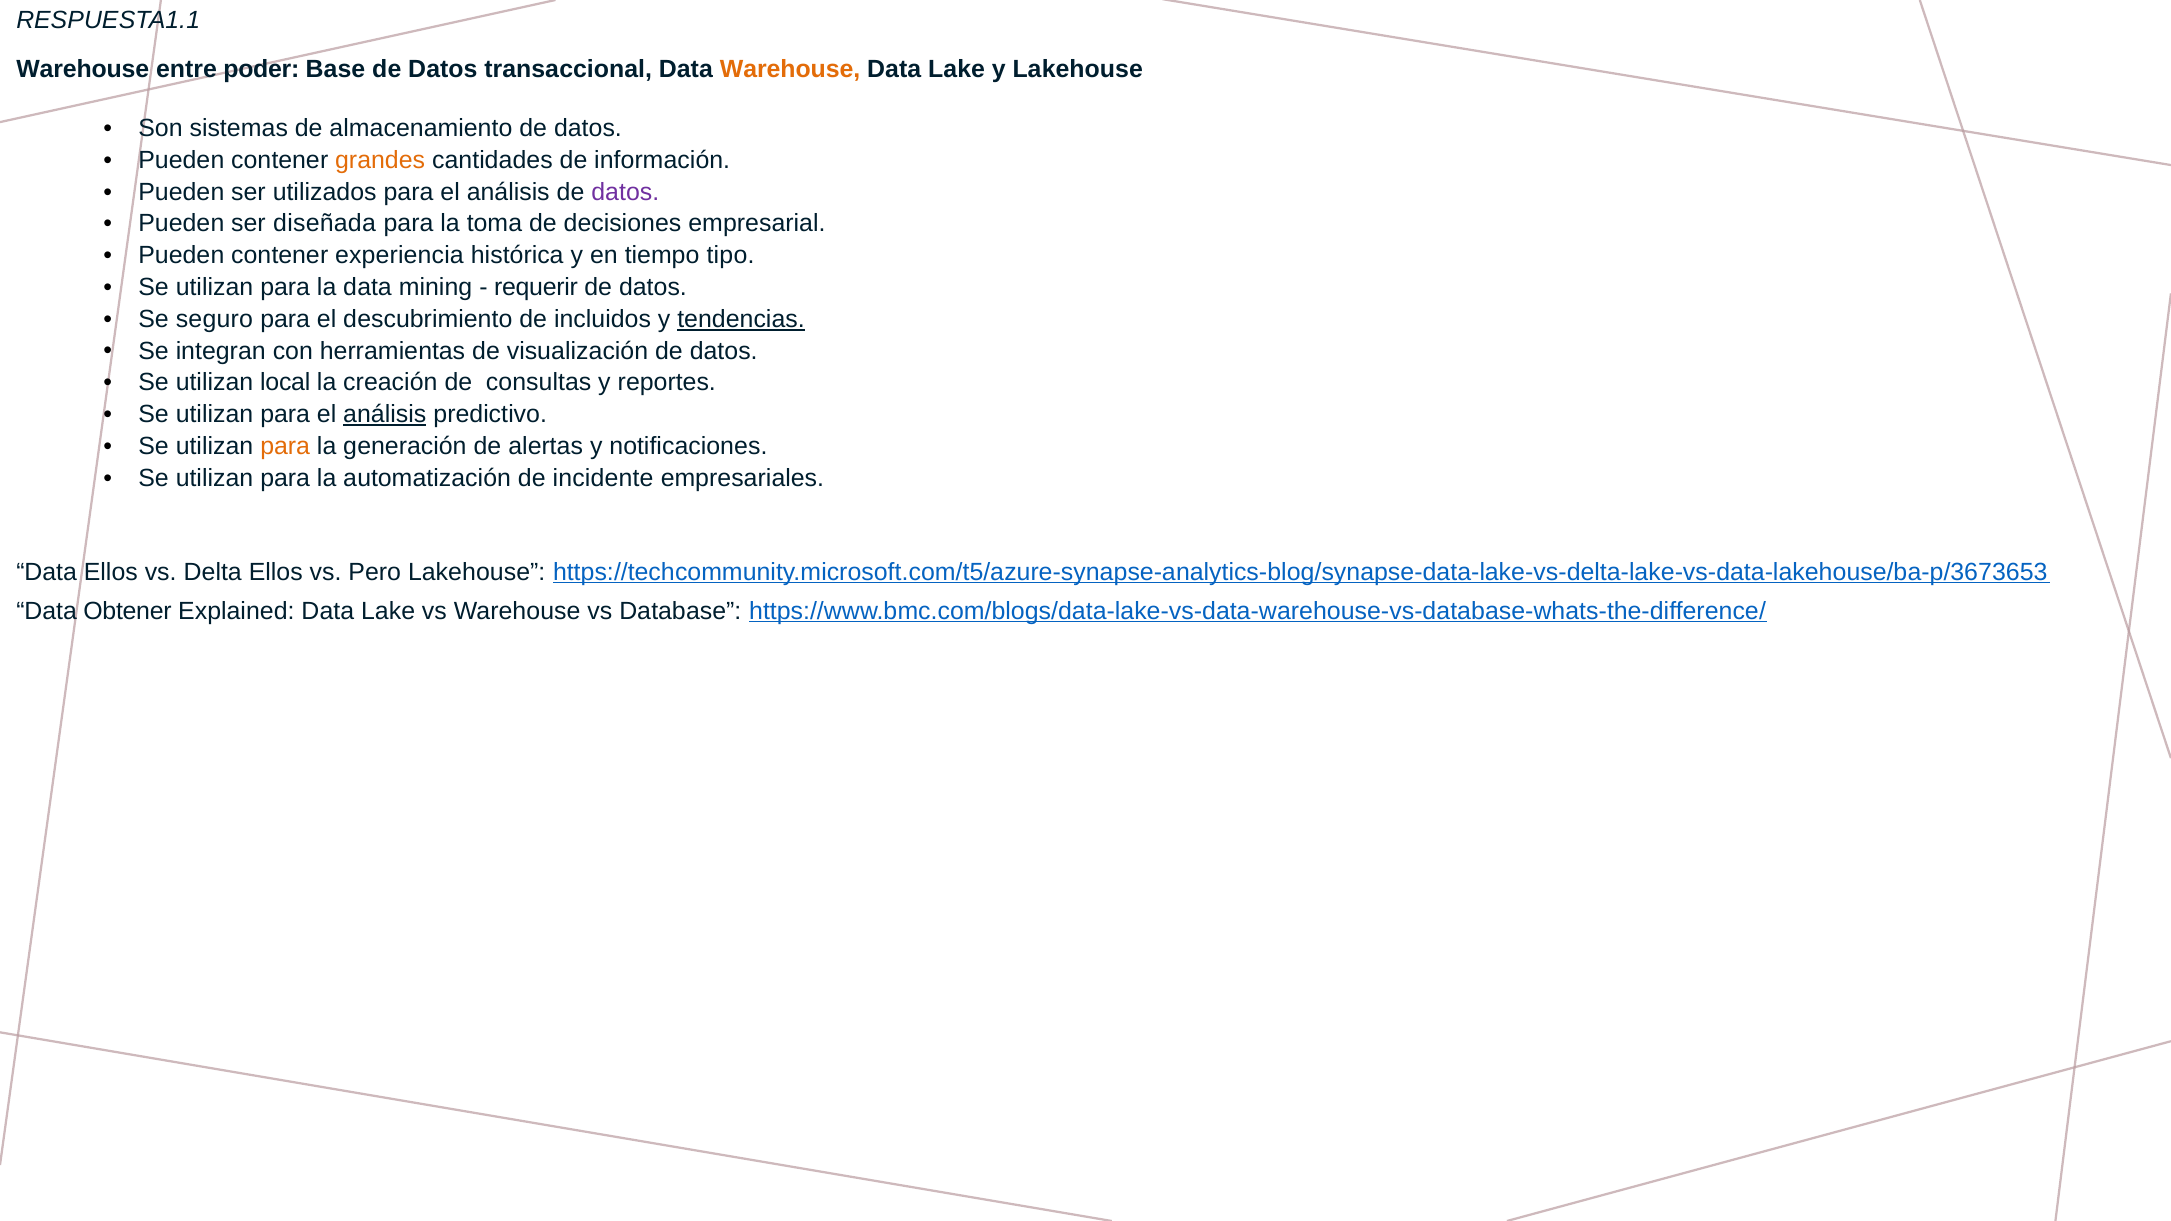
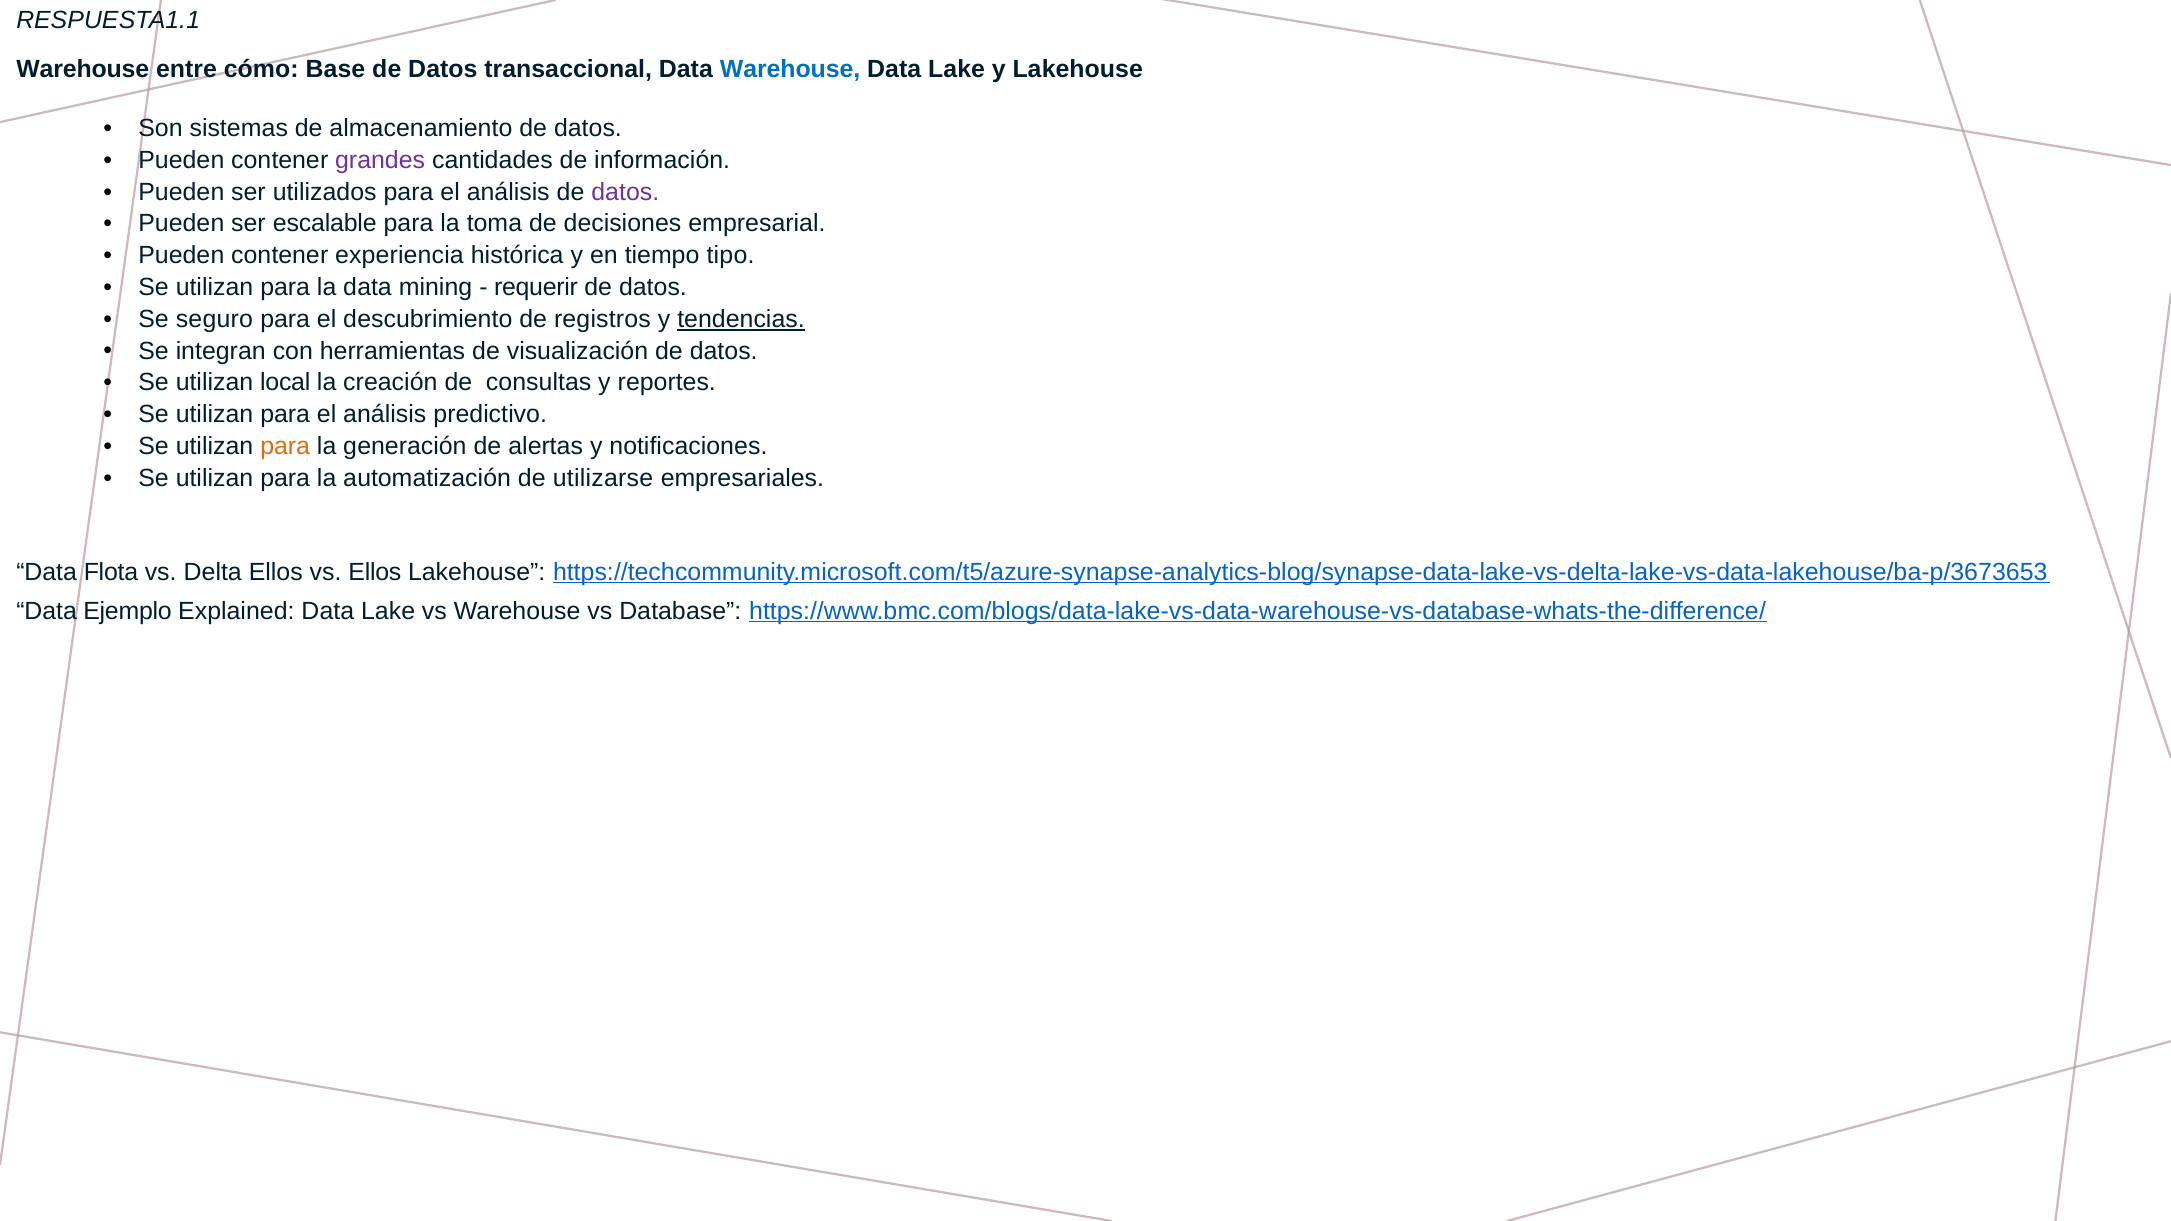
poder: poder -> cómo
Warehouse at (790, 70) colour: orange -> blue
grandes colour: orange -> purple
diseñada: diseñada -> escalable
incluidos: incluidos -> registros
análisis at (385, 415) underline: present -> none
incidente: incidente -> utilizarse
Data Ellos: Ellos -> Flota
vs Pero: Pero -> Ellos
Obtener: Obtener -> Ejemplo
